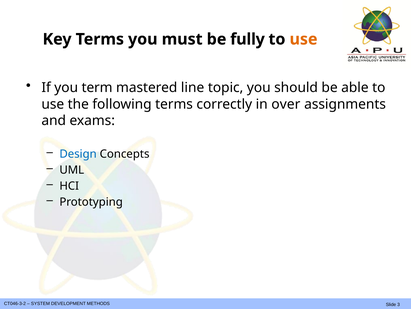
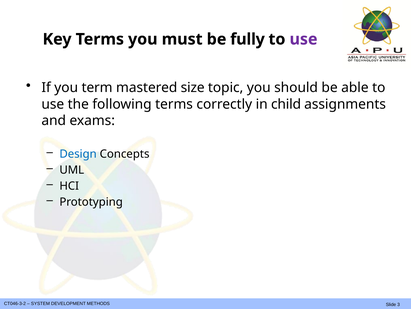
use at (304, 39) colour: orange -> purple
line: line -> size
over: over -> child
